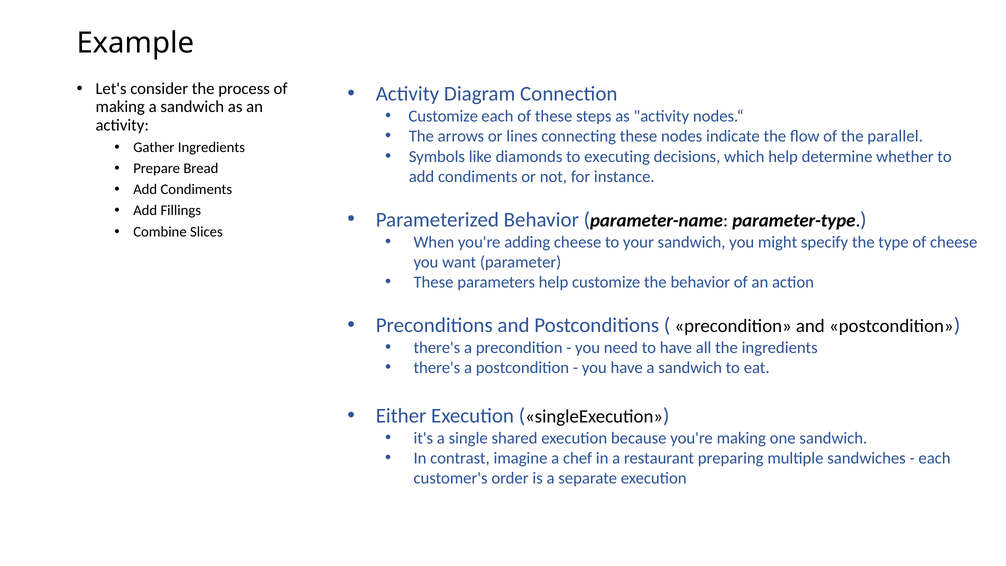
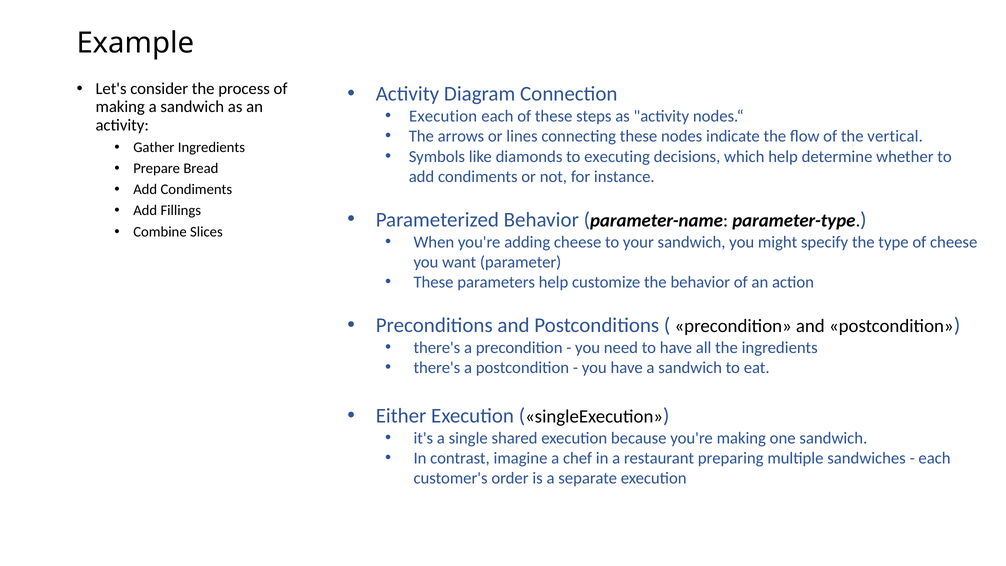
Customize at (443, 116): Customize -> Execution
parallel: parallel -> vertical
